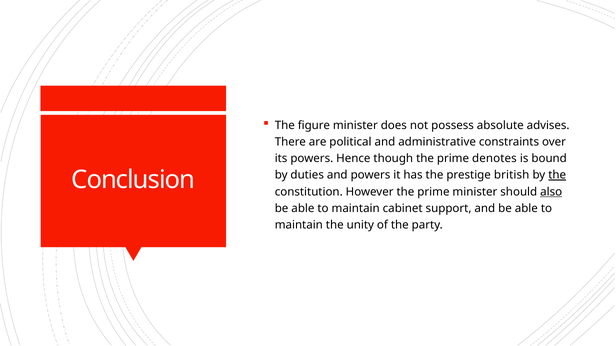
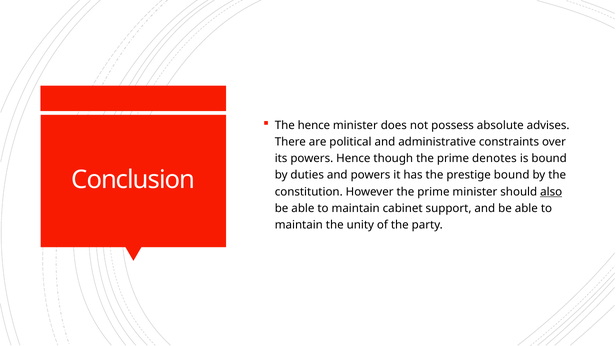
The figure: figure -> hence
prestige british: british -> bound
the at (557, 175) underline: present -> none
